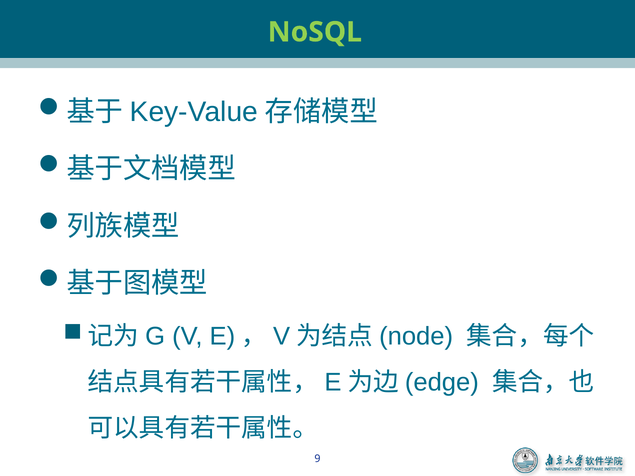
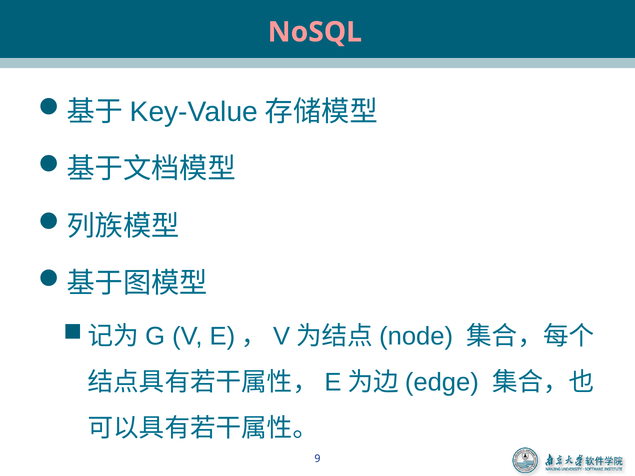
NoSQL colour: light green -> pink
